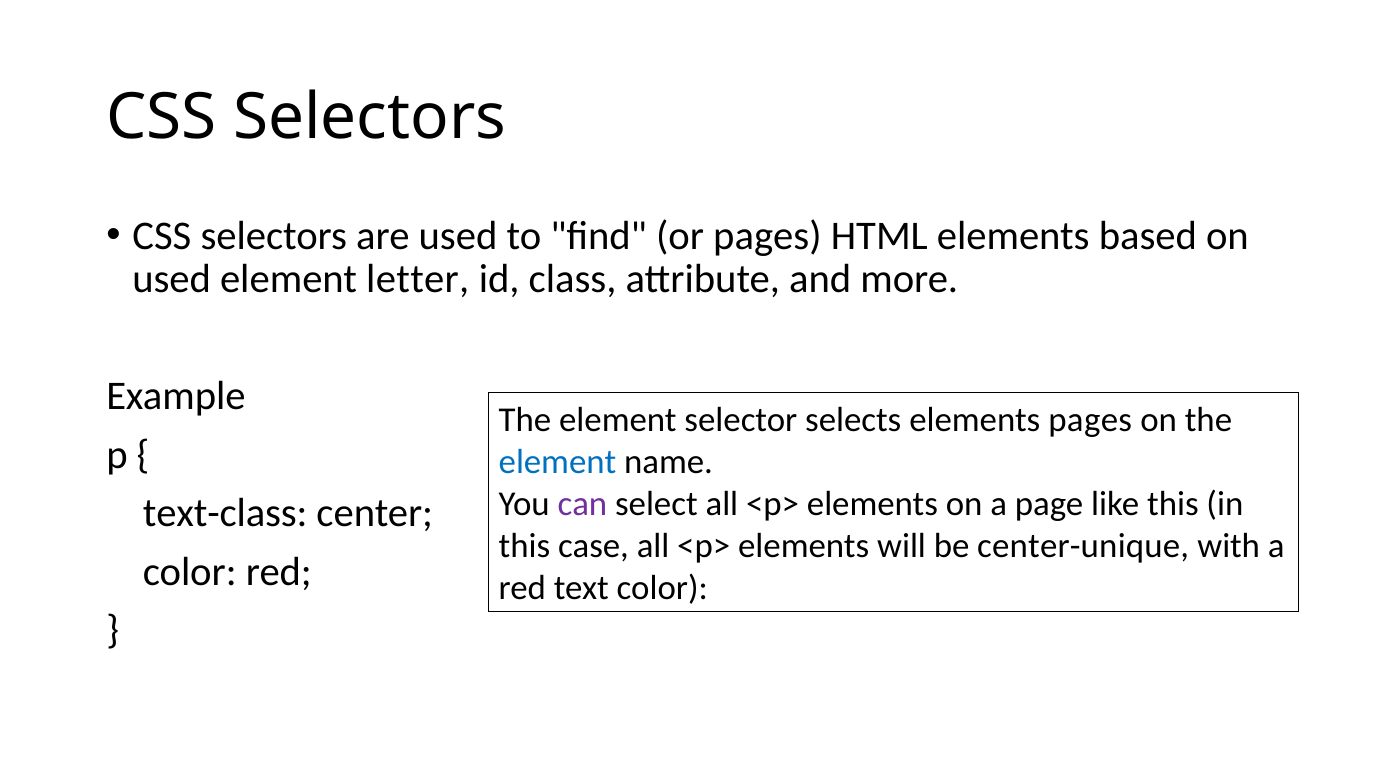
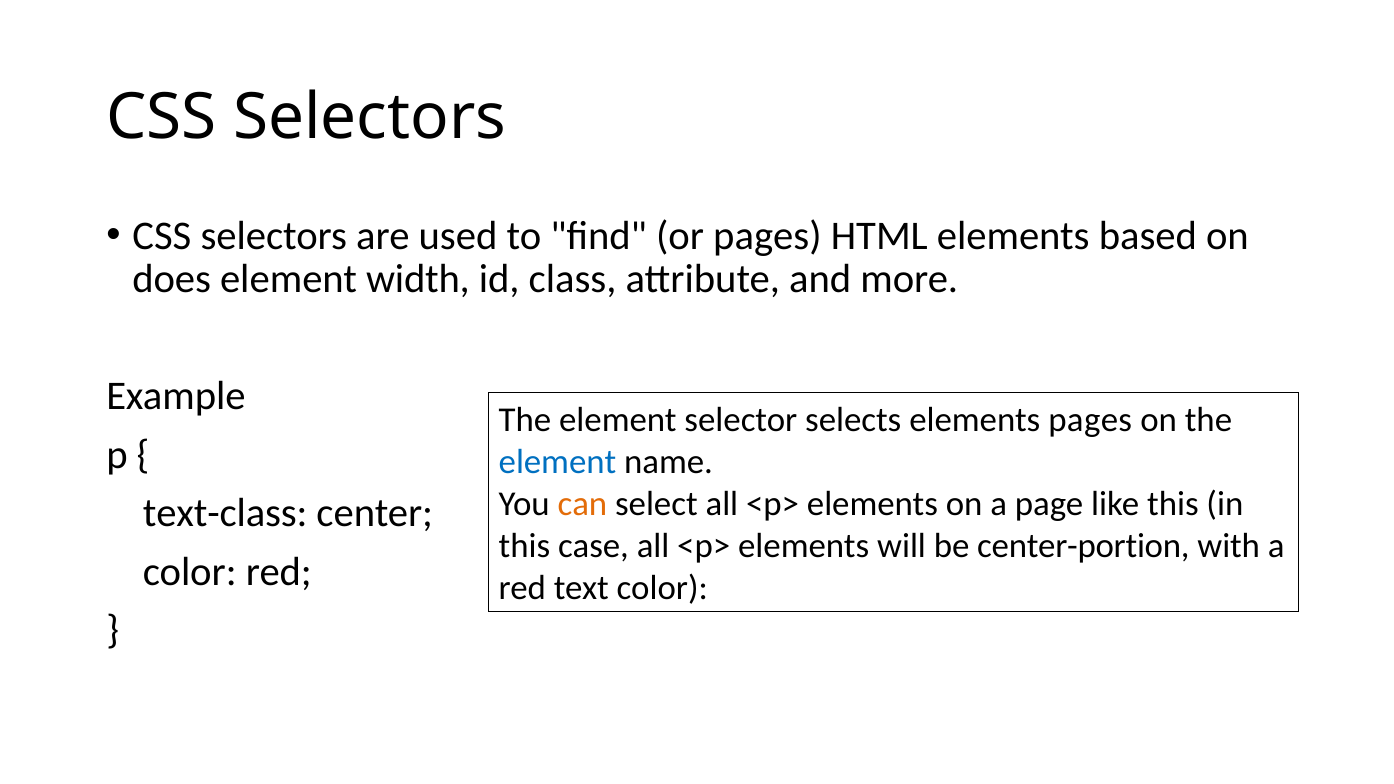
used at (172, 280): used -> does
letter: letter -> width
can colour: purple -> orange
center-unique: center-unique -> center-portion
